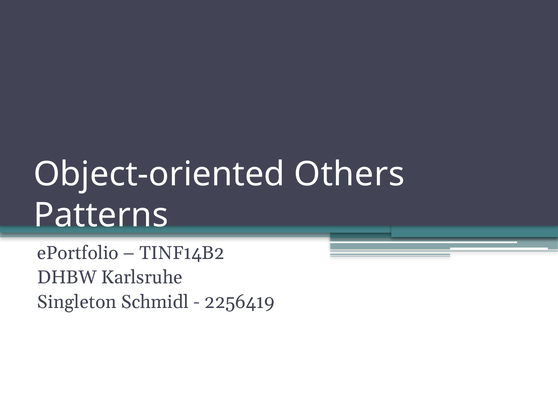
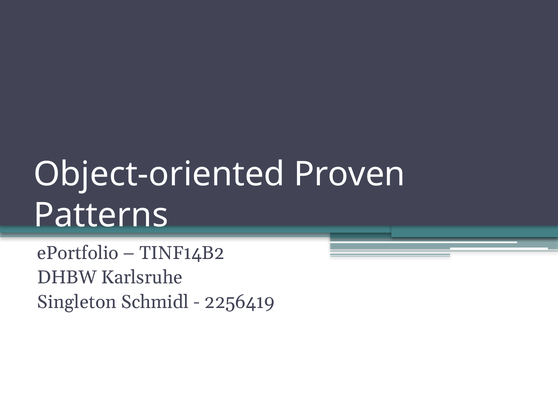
Others: Others -> Proven
